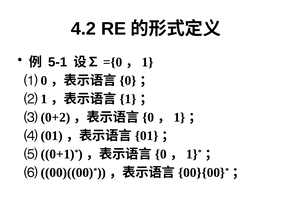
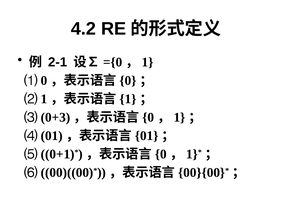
5-1: 5-1 -> 2-1
0+2: 0+2 -> 0+3
